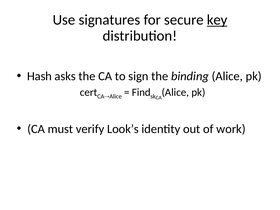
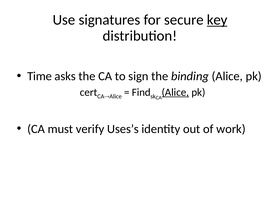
Hash: Hash -> Time
Alice at (175, 92) underline: none -> present
Look’s: Look’s -> Uses’s
